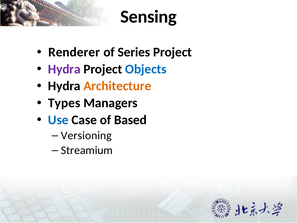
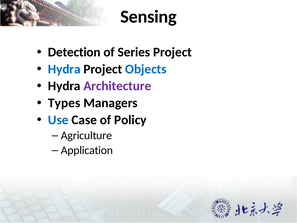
Renderer: Renderer -> Detection
Hydra at (64, 69) colour: purple -> blue
Architecture colour: orange -> purple
Based: Based -> Policy
Versioning: Versioning -> Agriculture
Streamium: Streamium -> Application
